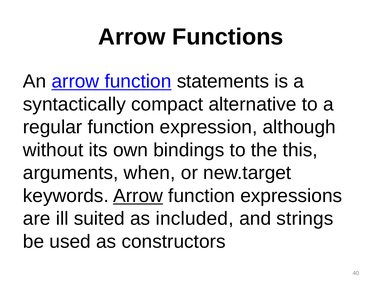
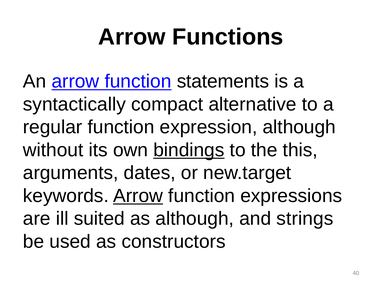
bindings underline: none -> present
when: when -> dates
as included: included -> although
